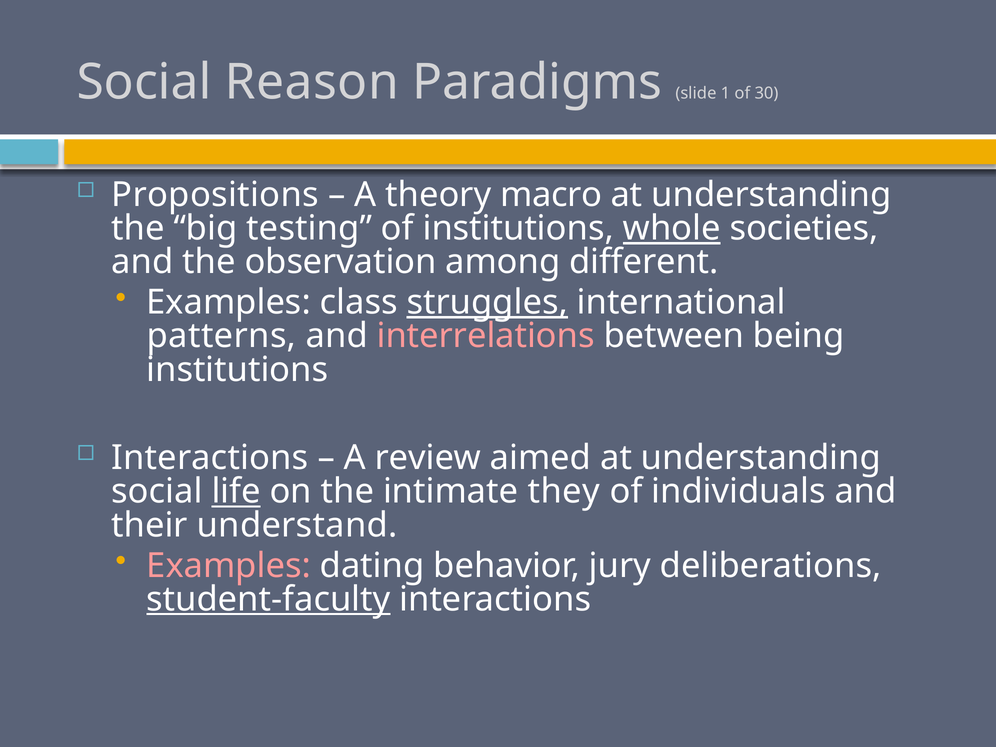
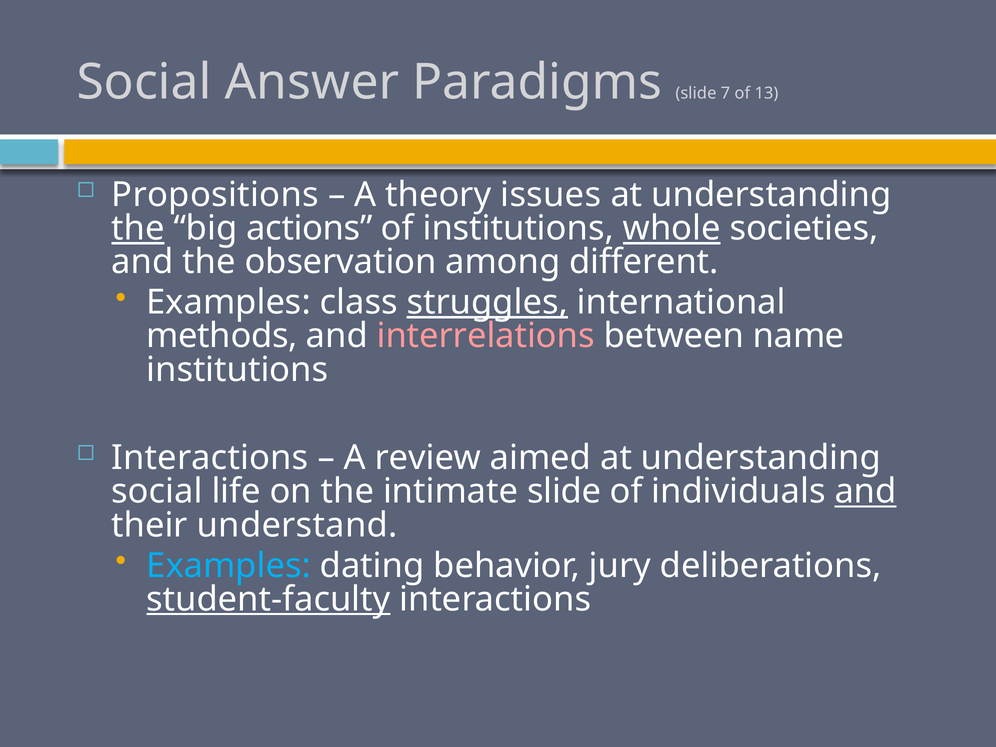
Reason: Reason -> Answer
1: 1 -> 7
30: 30 -> 13
macro: macro -> issues
the at (138, 228) underline: none -> present
testing: testing -> actions
patterns: patterns -> methods
being: being -> name
life underline: present -> none
intimate they: they -> slide
and at (866, 492) underline: none -> present
Examples at (229, 566) colour: pink -> light blue
